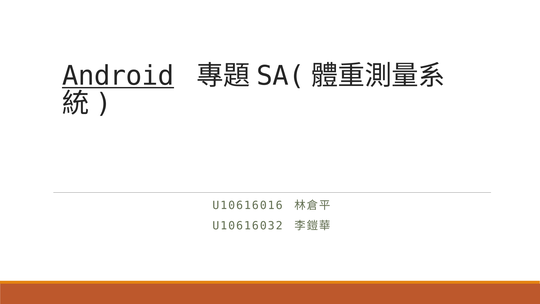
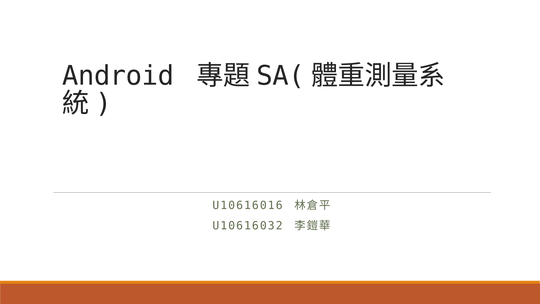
Android underline: present -> none
